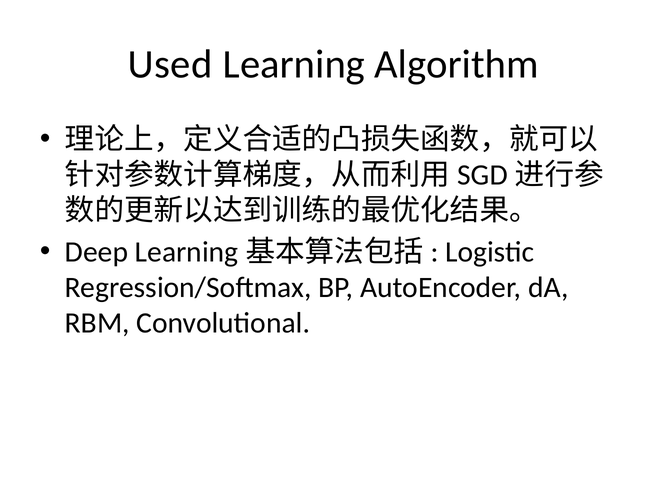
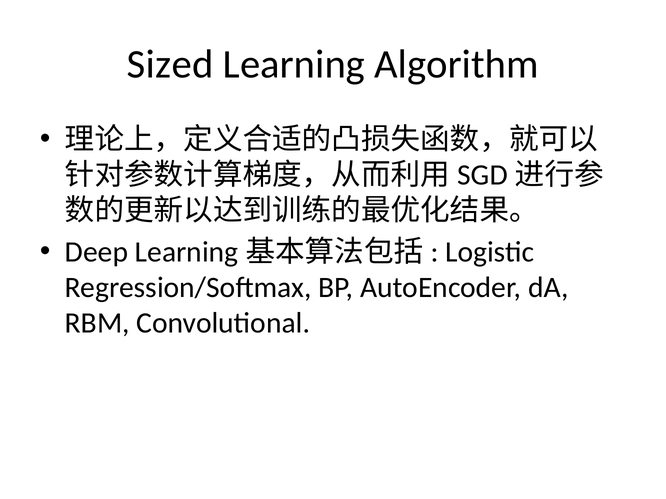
Used: Used -> Sized
